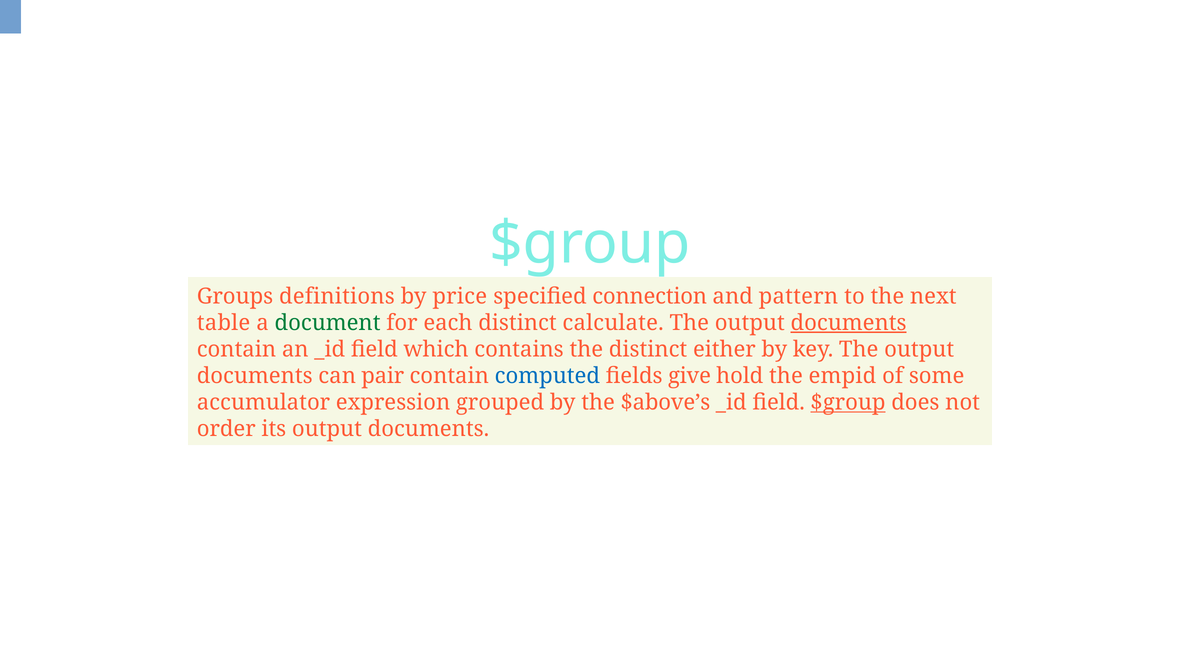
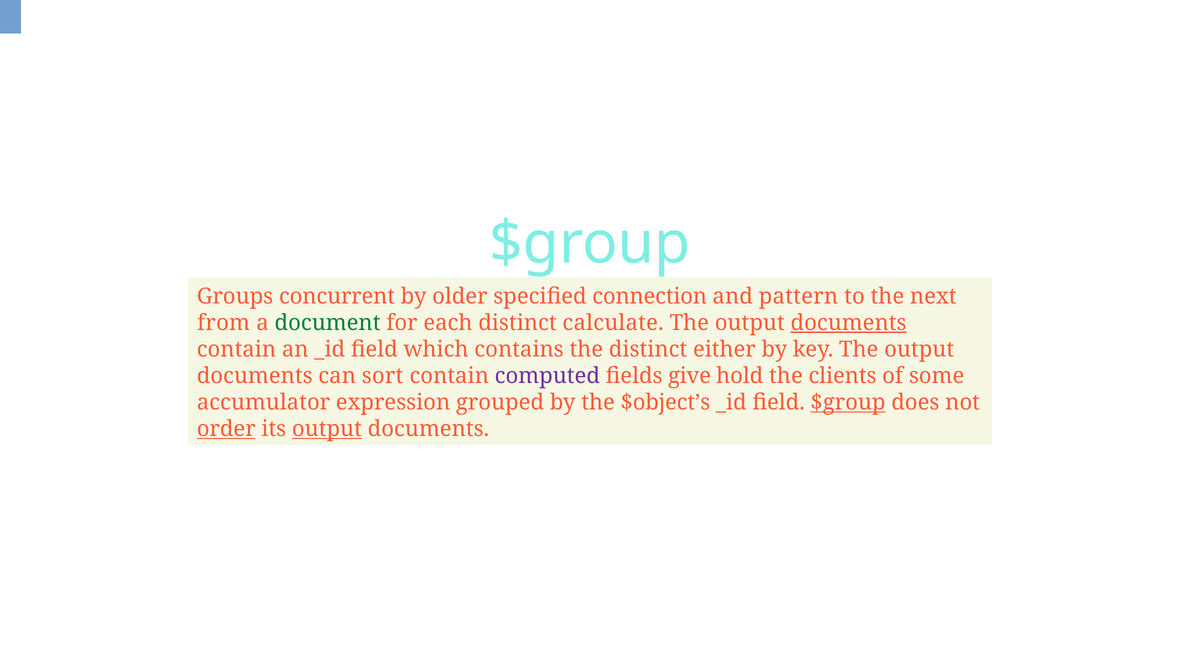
definitions: definitions -> concurrent
price: price -> older
table: table -> from
pair: pair -> sort
computed colour: blue -> purple
empid: empid -> clients
$above’s: $above’s -> $object’s
order underline: none -> present
output at (327, 429) underline: none -> present
